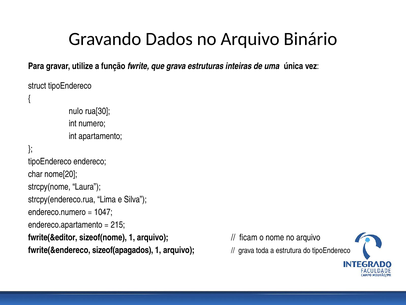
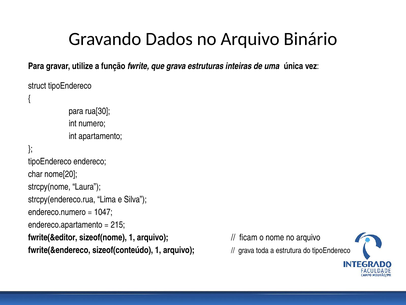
nulo at (76, 111): nulo -> para
sizeof(apagados: sizeof(apagados -> sizeof(conteúdo
